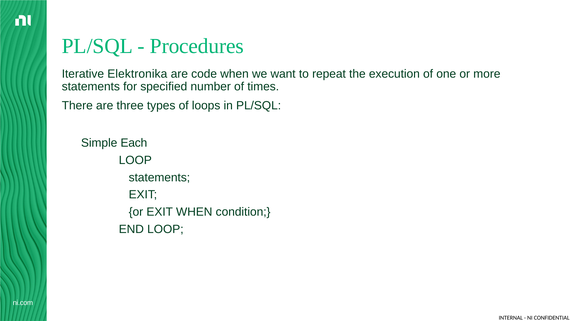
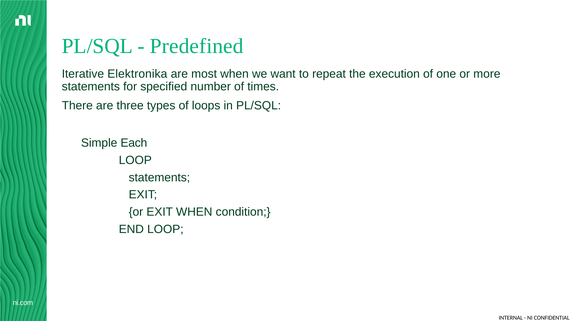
Procedures: Procedures -> Predefined
code: code -> most
